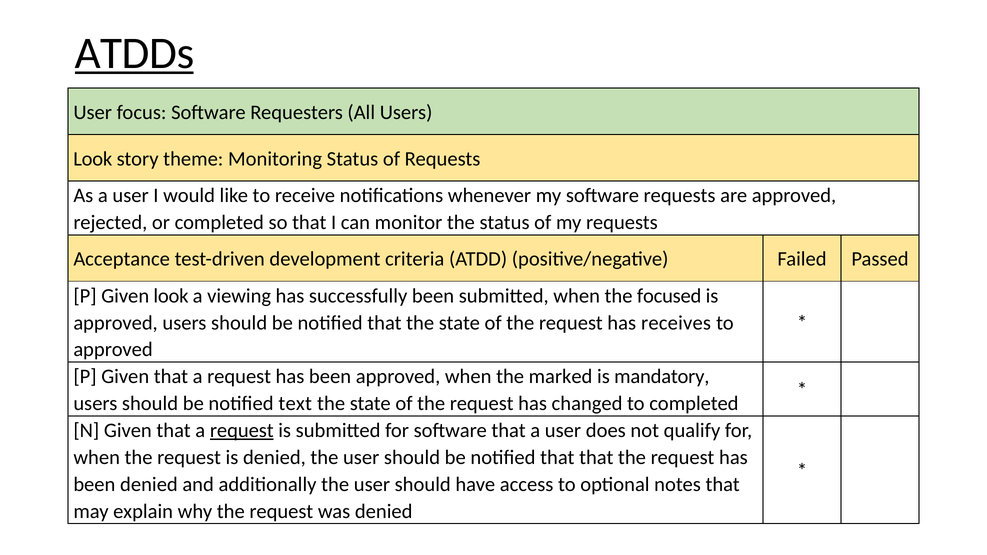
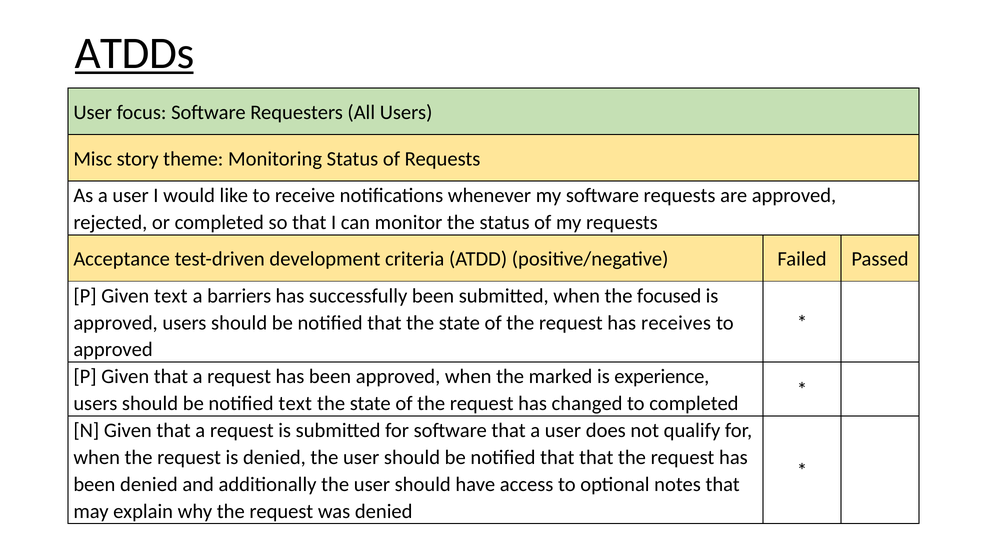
Look at (93, 159): Look -> Misc
Given look: look -> text
viewing: viewing -> barriers
mandatory: mandatory -> experience
request at (242, 431) underline: present -> none
